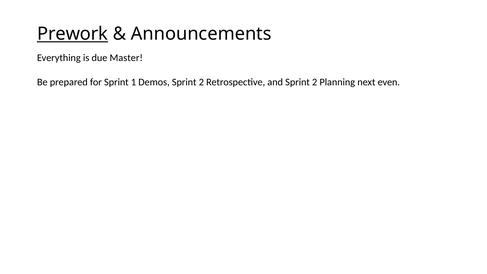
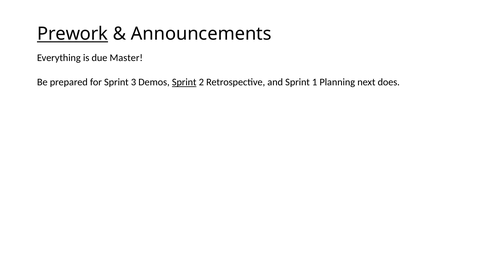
1: 1 -> 3
Sprint at (184, 82) underline: none -> present
and Sprint 2: 2 -> 1
even: even -> does
